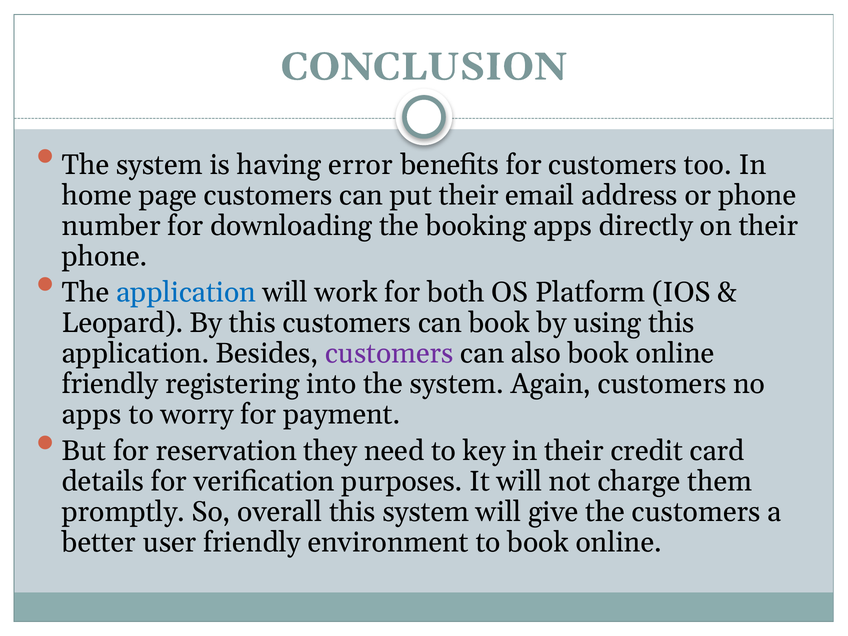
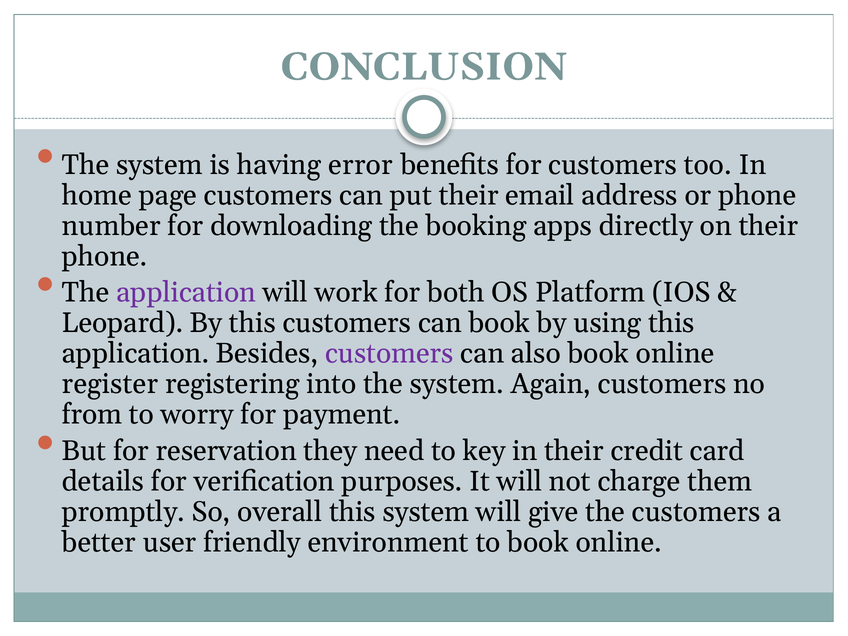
application at (186, 293) colour: blue -> purple
friendly at (110, 384): friendly -> register
apps at (92, 415): apps -> from
